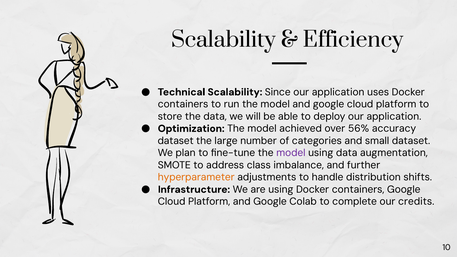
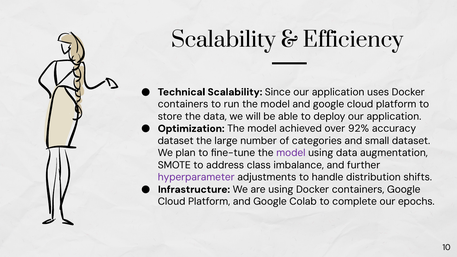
56%: 56% -> 92%
hyperparameter colour: orange -> purple
credits: credits -> epochs
